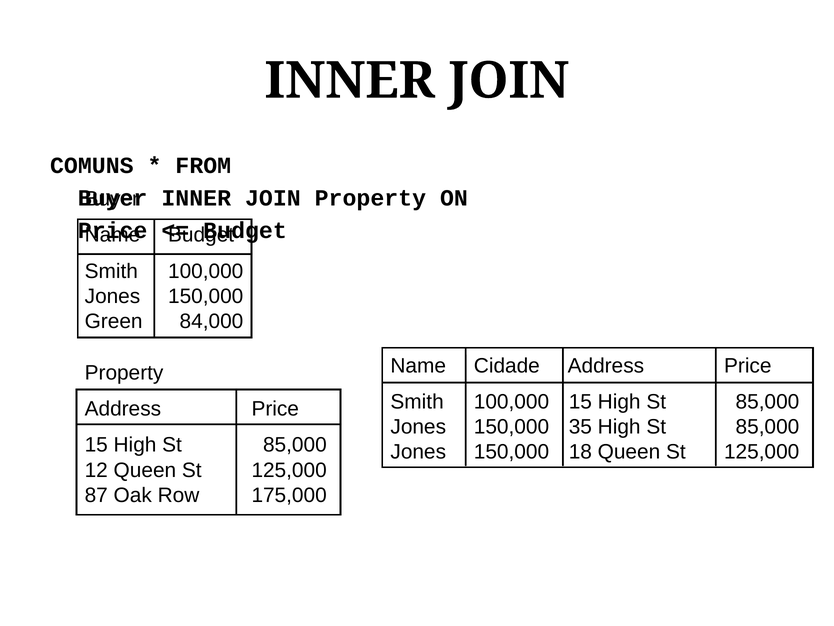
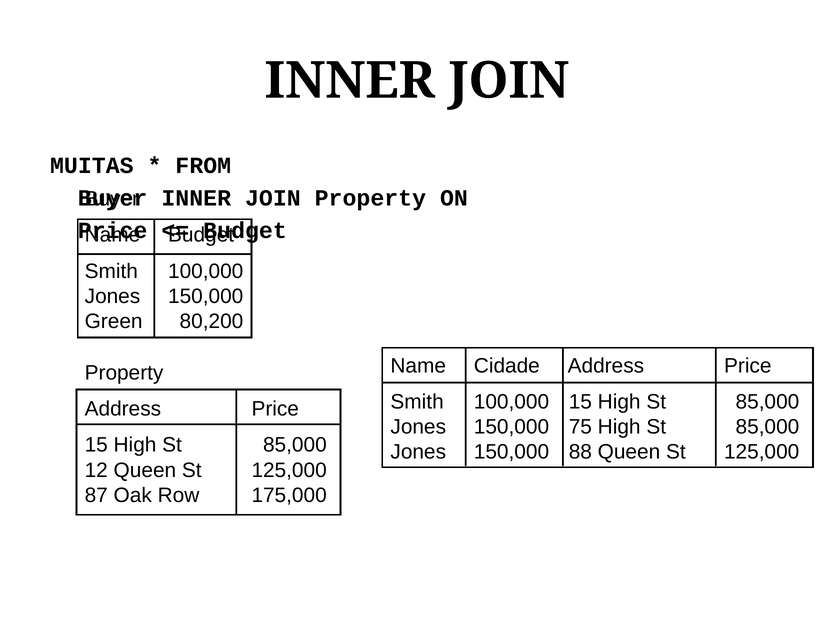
COMUNS: COMUNS -> MUITAS
84,000: 84,000 -> 80,200
35: 35 -> 75
18: 18 -> 88
